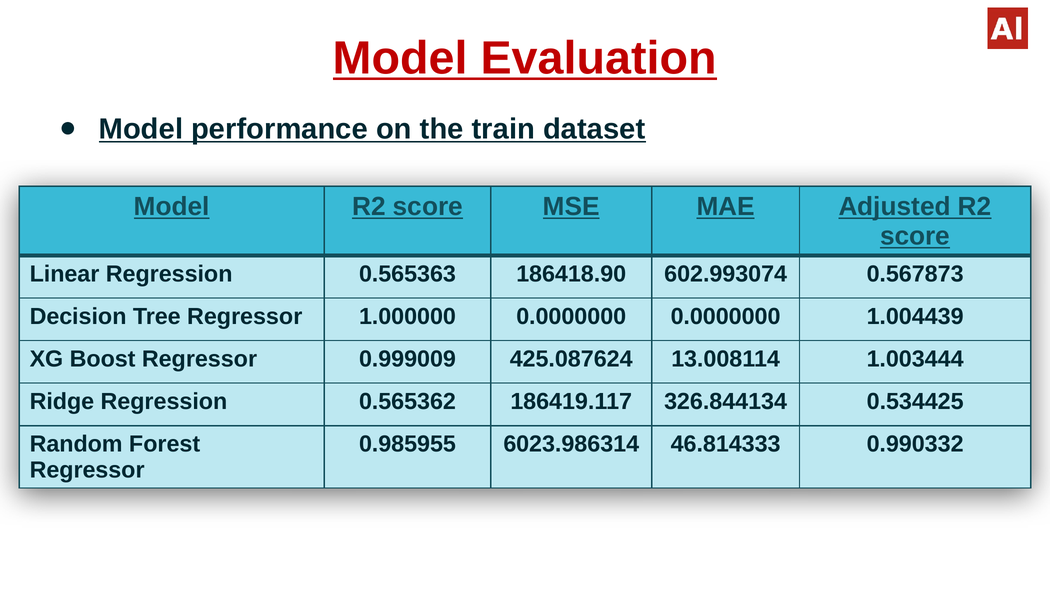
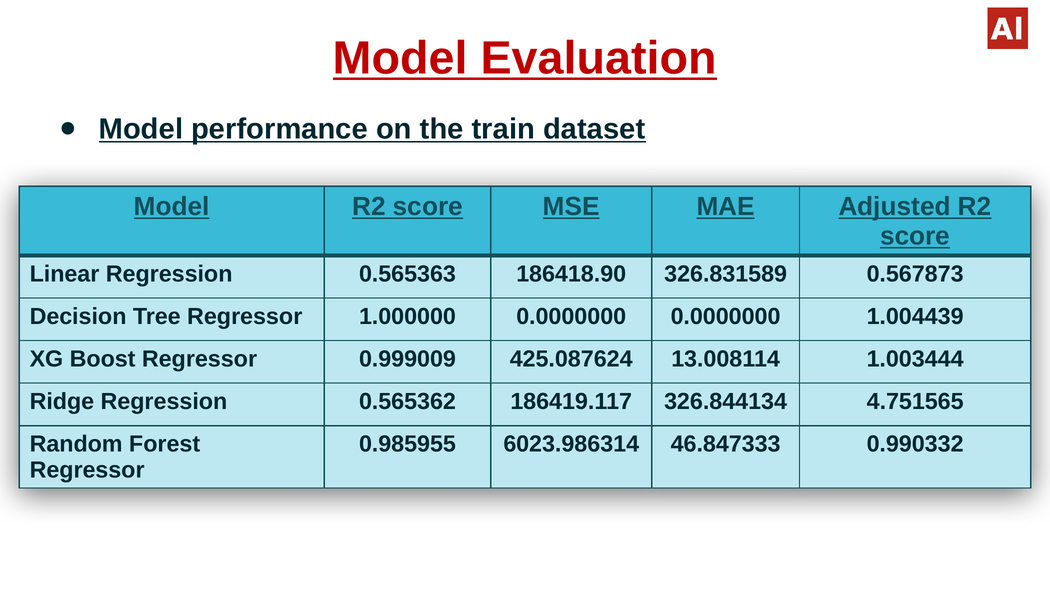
602.993074: 602.993074 -> 326.831589
0.534425: 0.534425 -> 4.751565
46.814333: 46.814333 -> 46.847333
